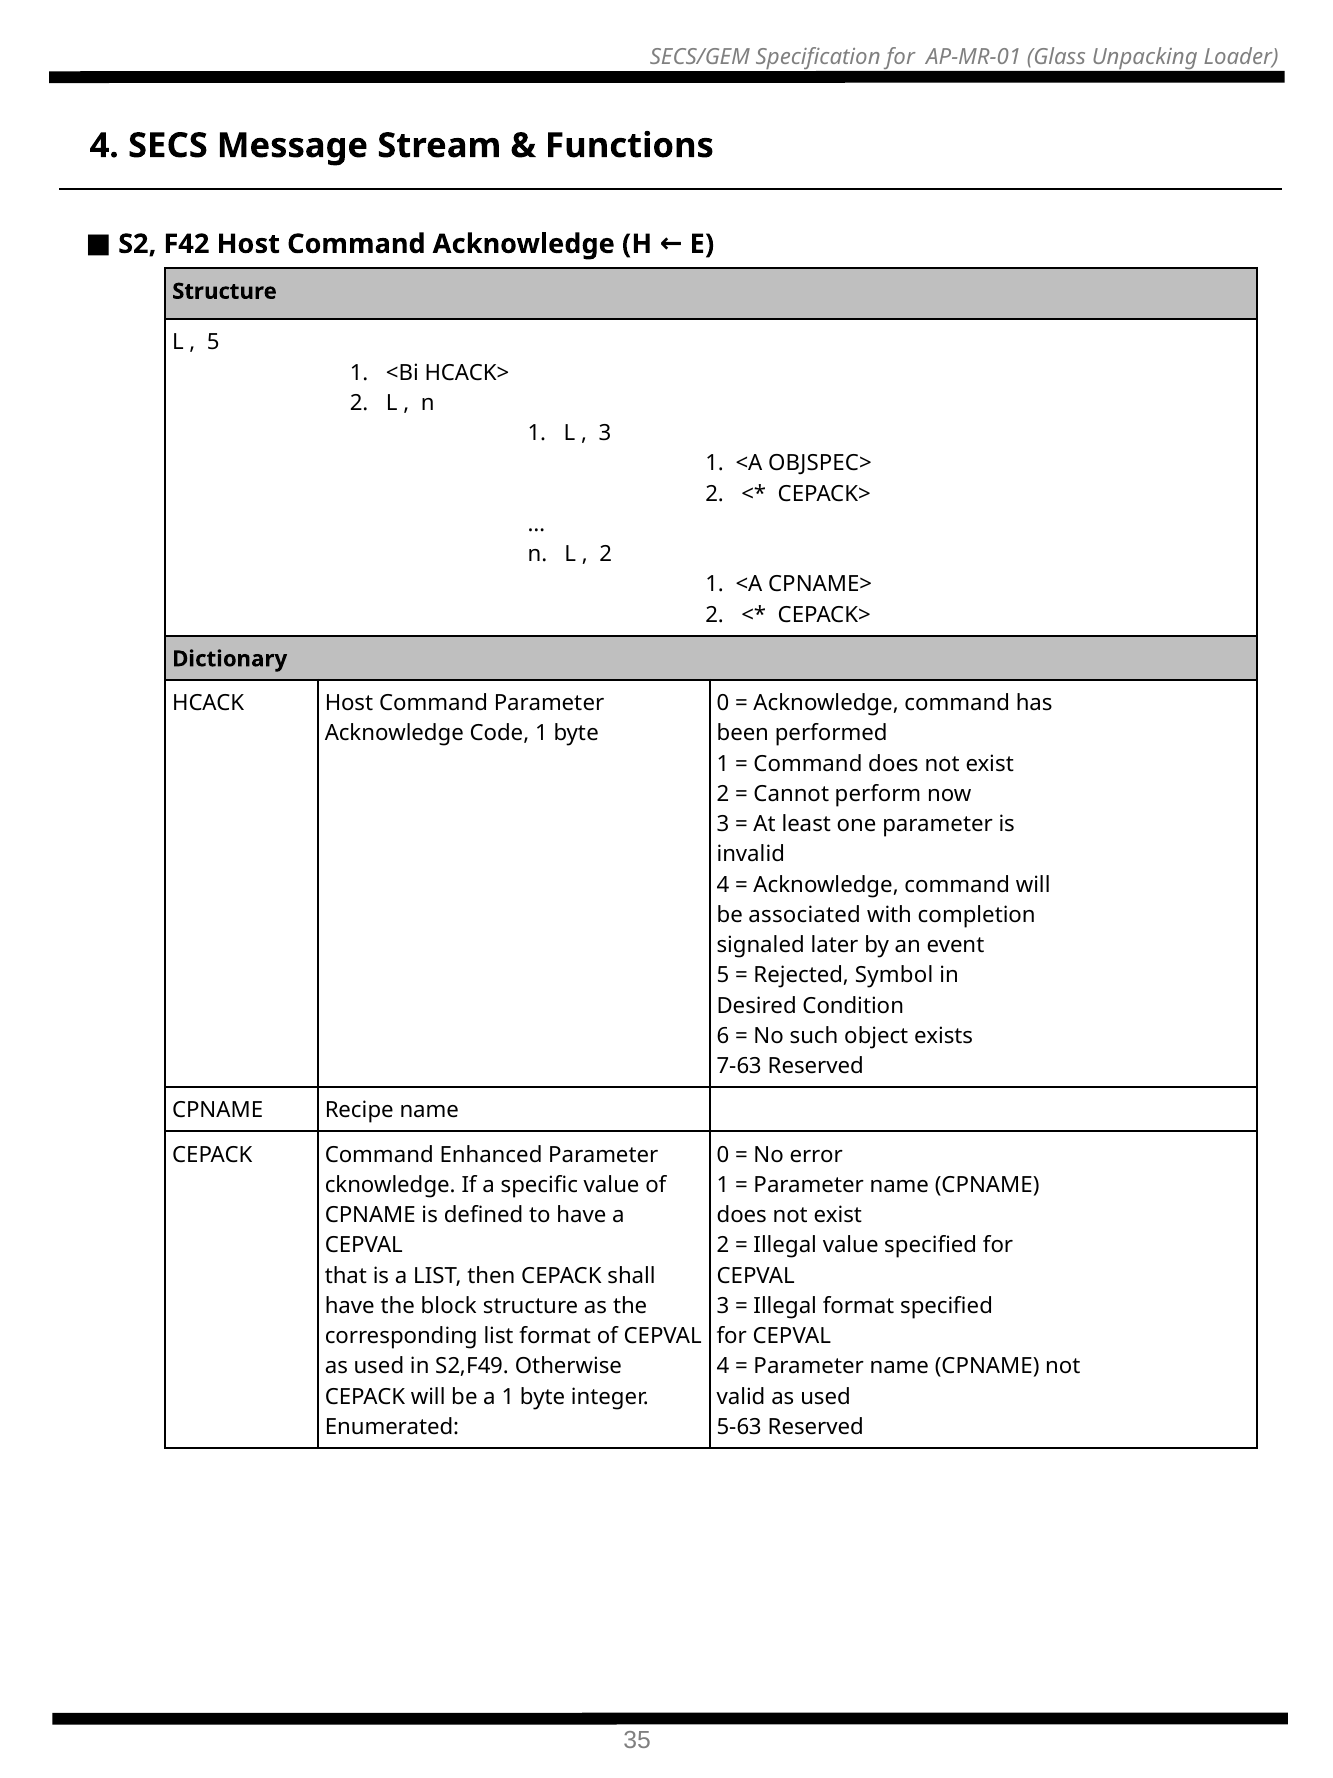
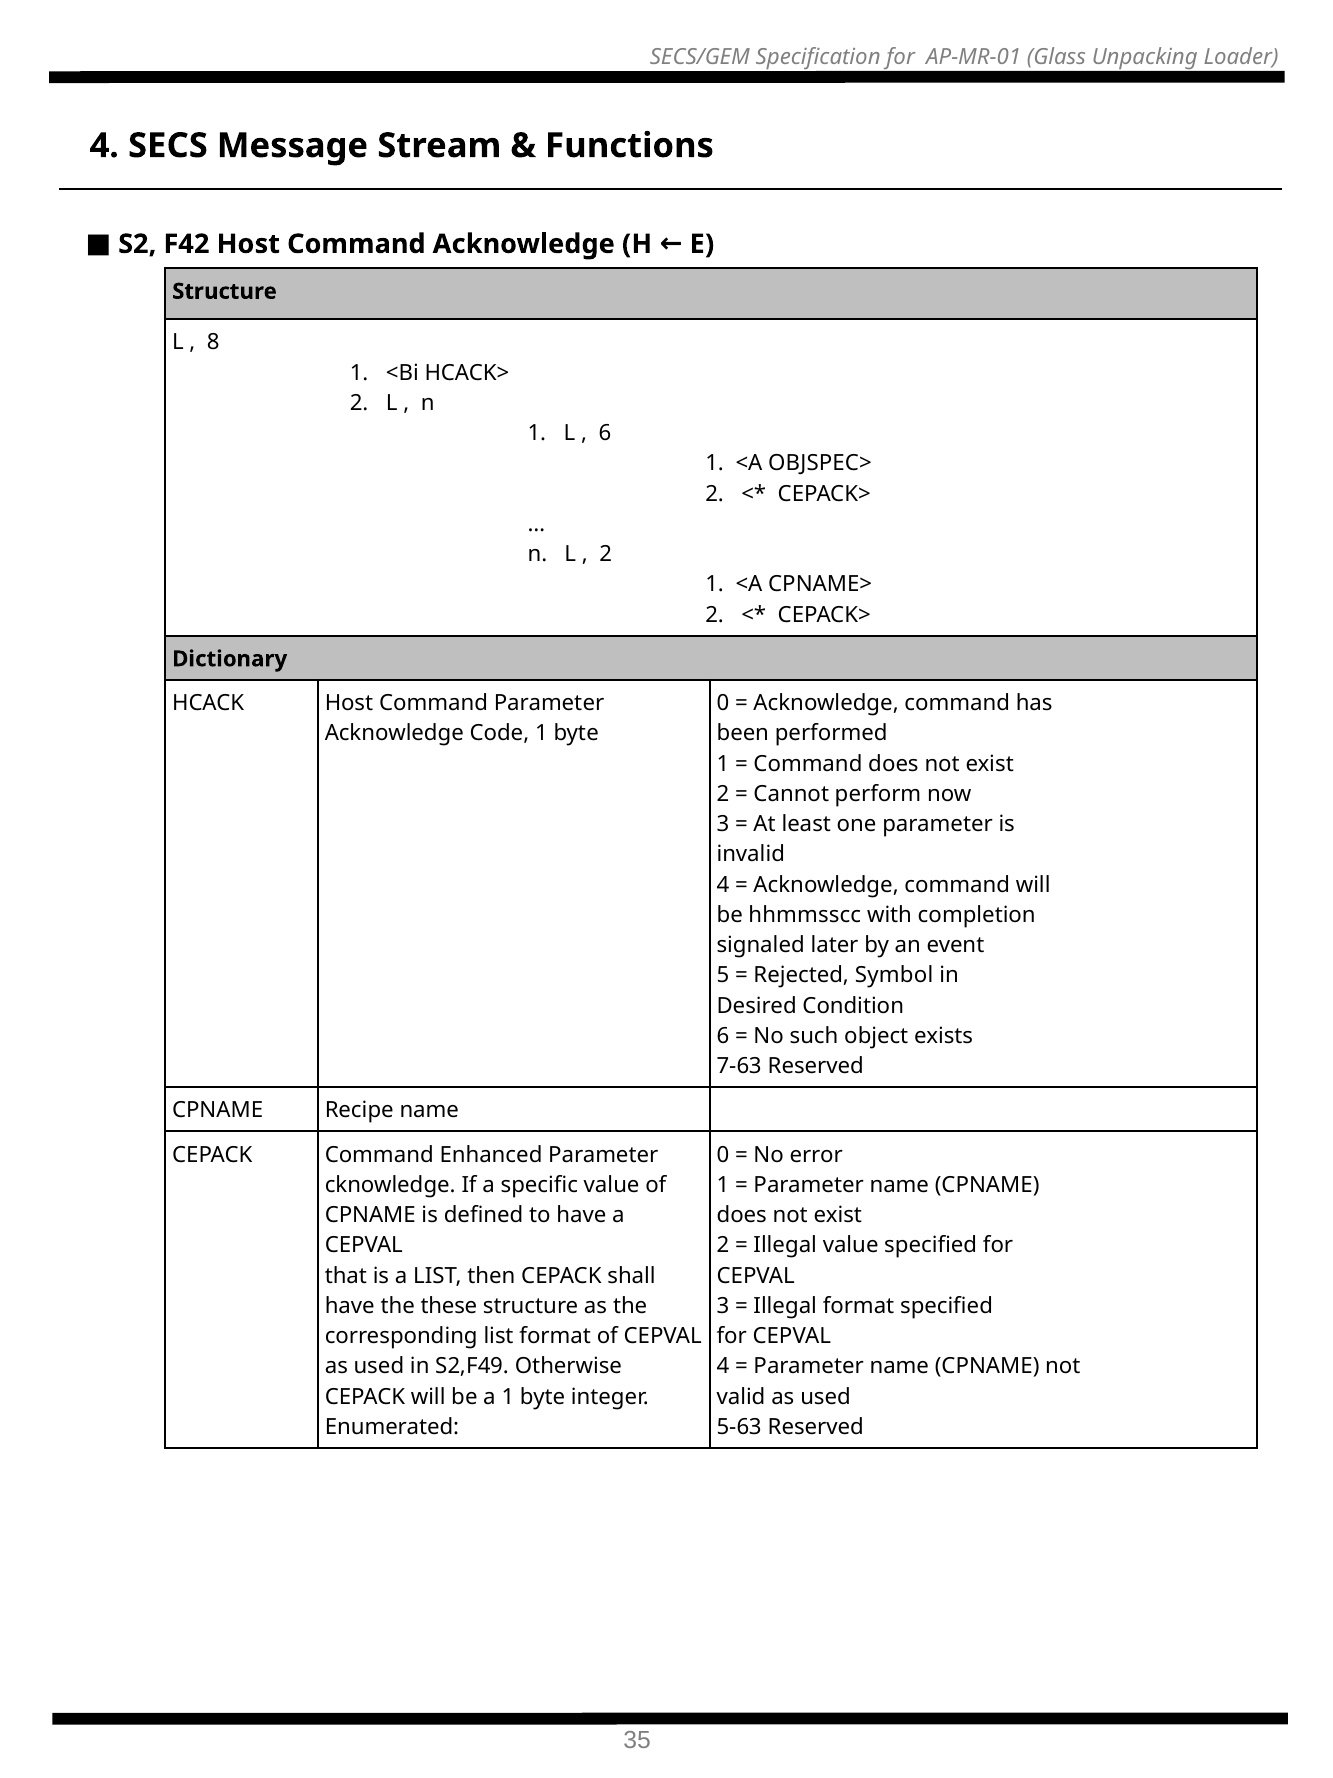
5 at (213, 342): 5 -> 8
3 at (605, 433): 3 -> 6
associated: associated -> hhmmsscc
block: block -> these
